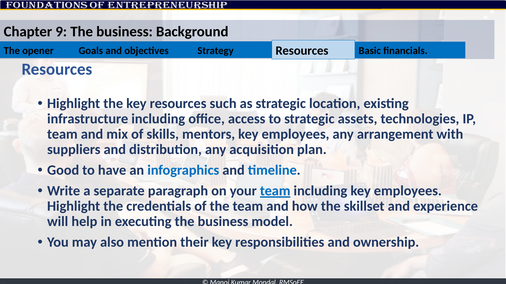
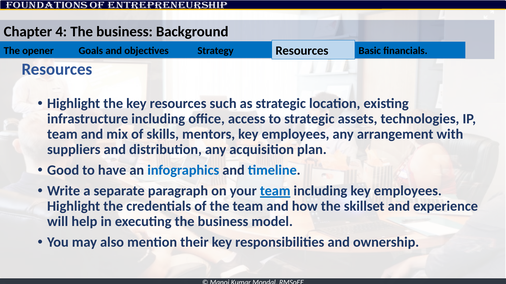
9: 9 -> 4
